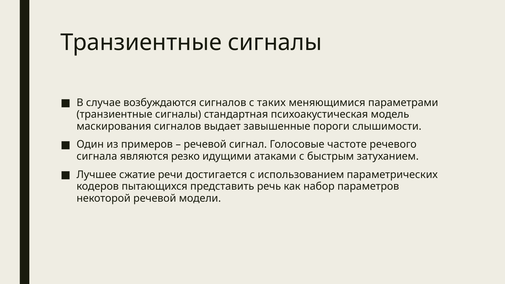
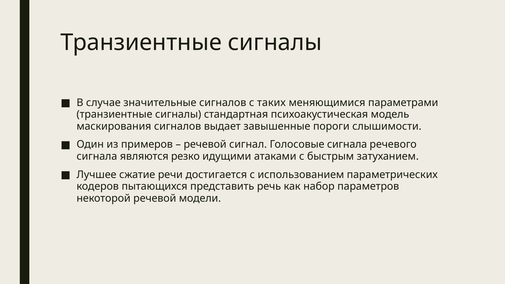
возбуждаются: возбуждаются -> значительные
Голосовые частоте: частоте -> сигнала
